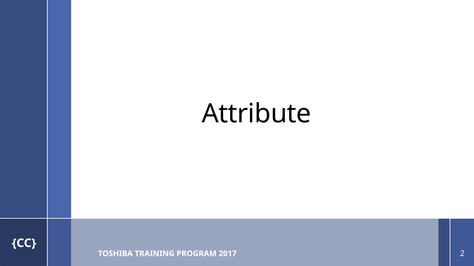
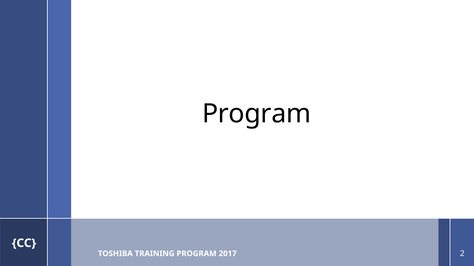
Attribute at (257, 114): Attribute -> Program
